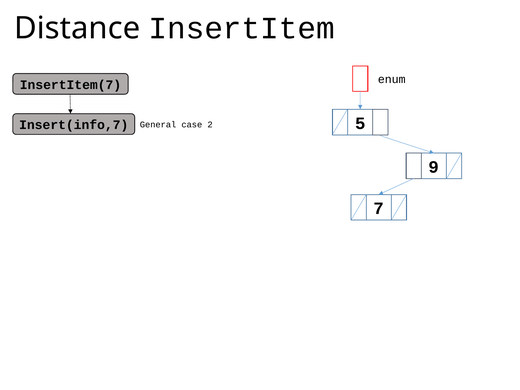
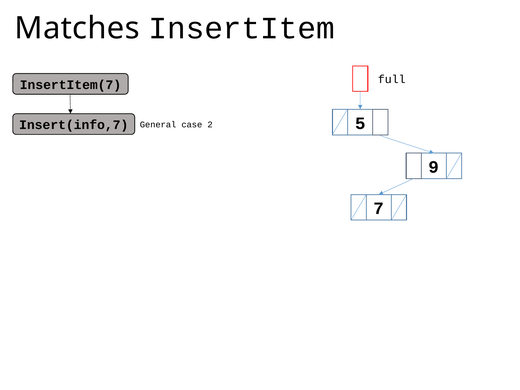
Distance: Distance -> Matches
enum: enum -> full
